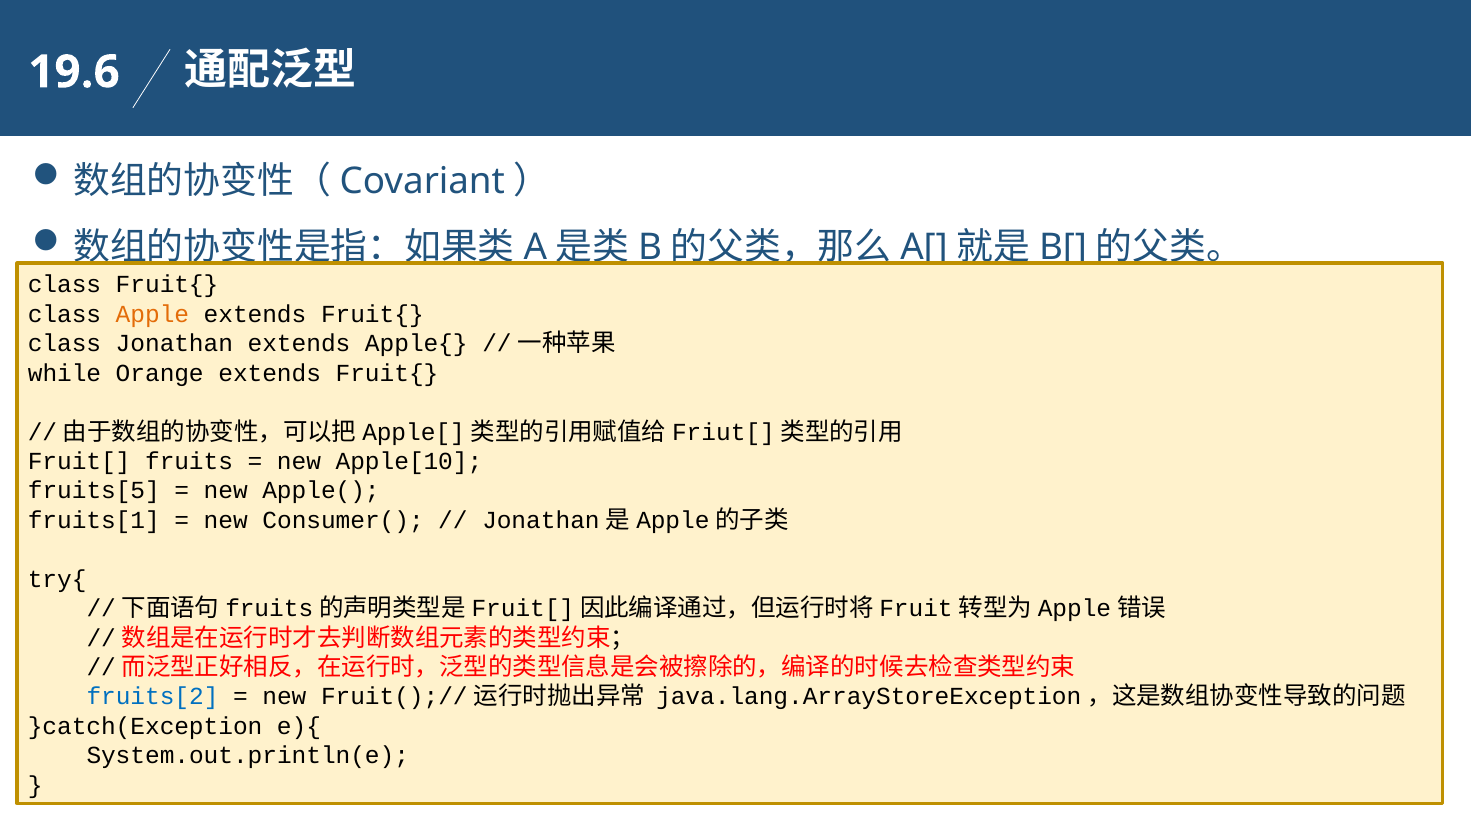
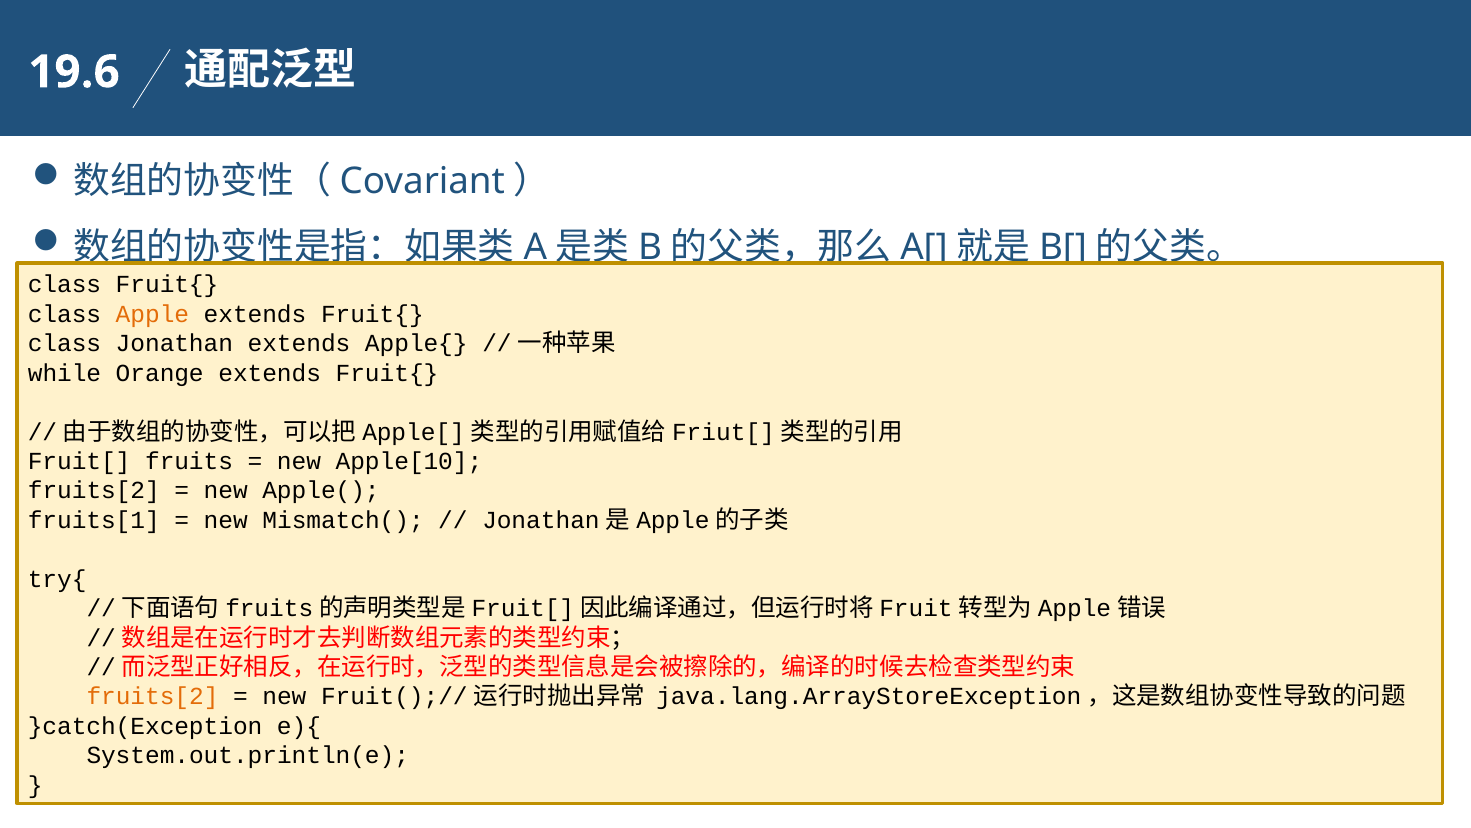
fruits[5 at (94, 491): fruits[5 -> fruits[2
Consumer(: Consumer( -> Mismatch(
fruits[2 at (152, 696) colour: blue -> orange
